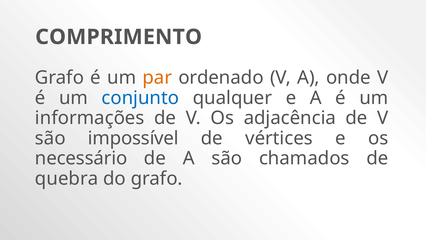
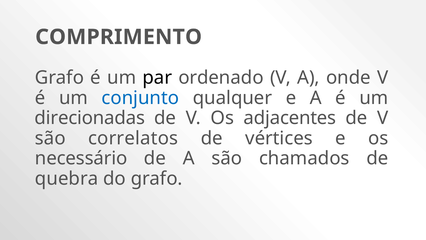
par colour: orange -> black
informações: informações -> direcionadas
adjacência: adjacência -> adjacentes
impossível: impossível -> correlatos
